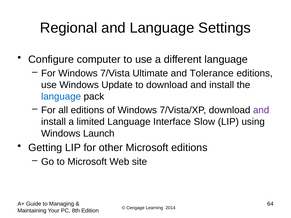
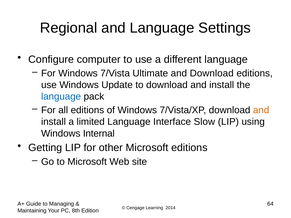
and Tolerance: Tolerance -> Download
and at (261, 110) colour: purple -> orange
Launch: Launch -> Internal
